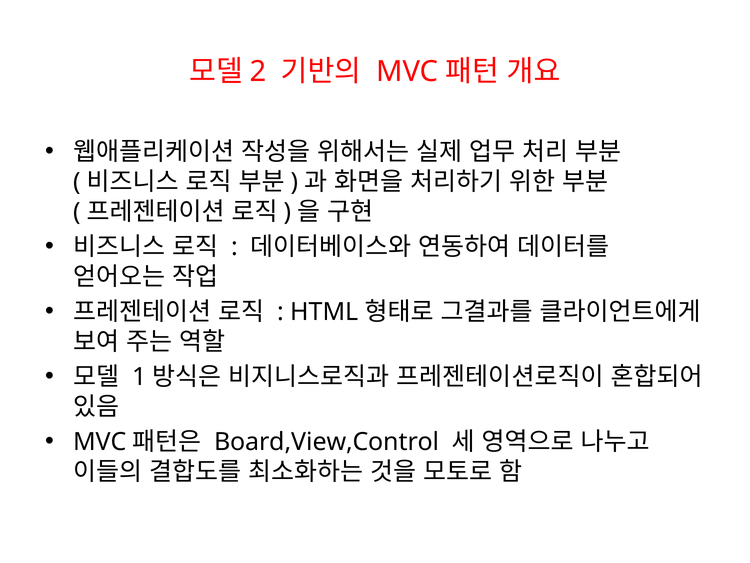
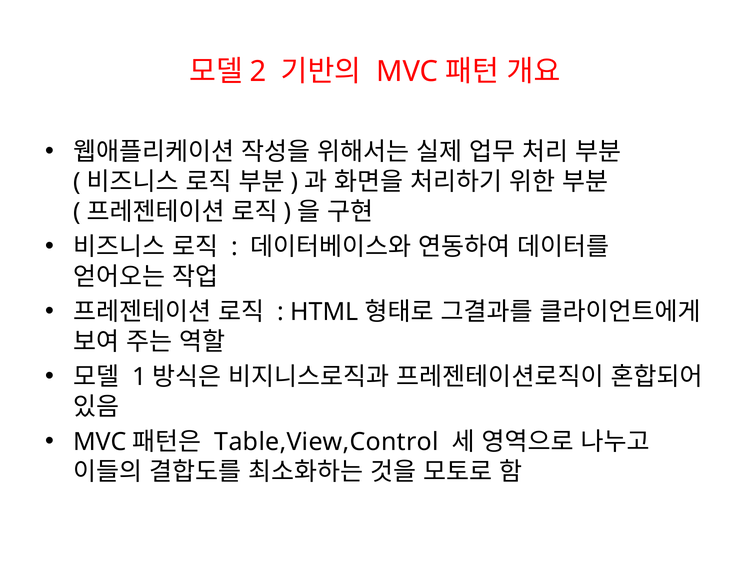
Board,View,Control: Board,View,Control -> Table,View,Control
